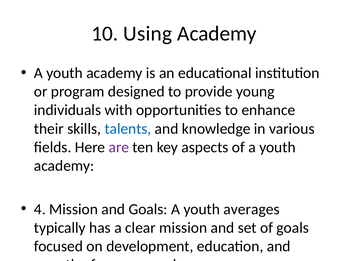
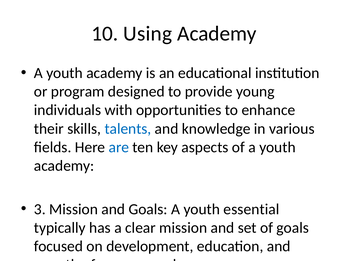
are colour: purple -> blue
4 at (40, 209): 4 -> 3
averages: averages -> essential
